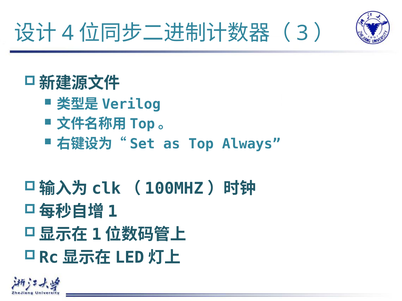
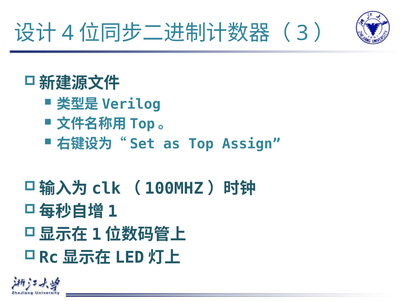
Always: Always -> Assign
